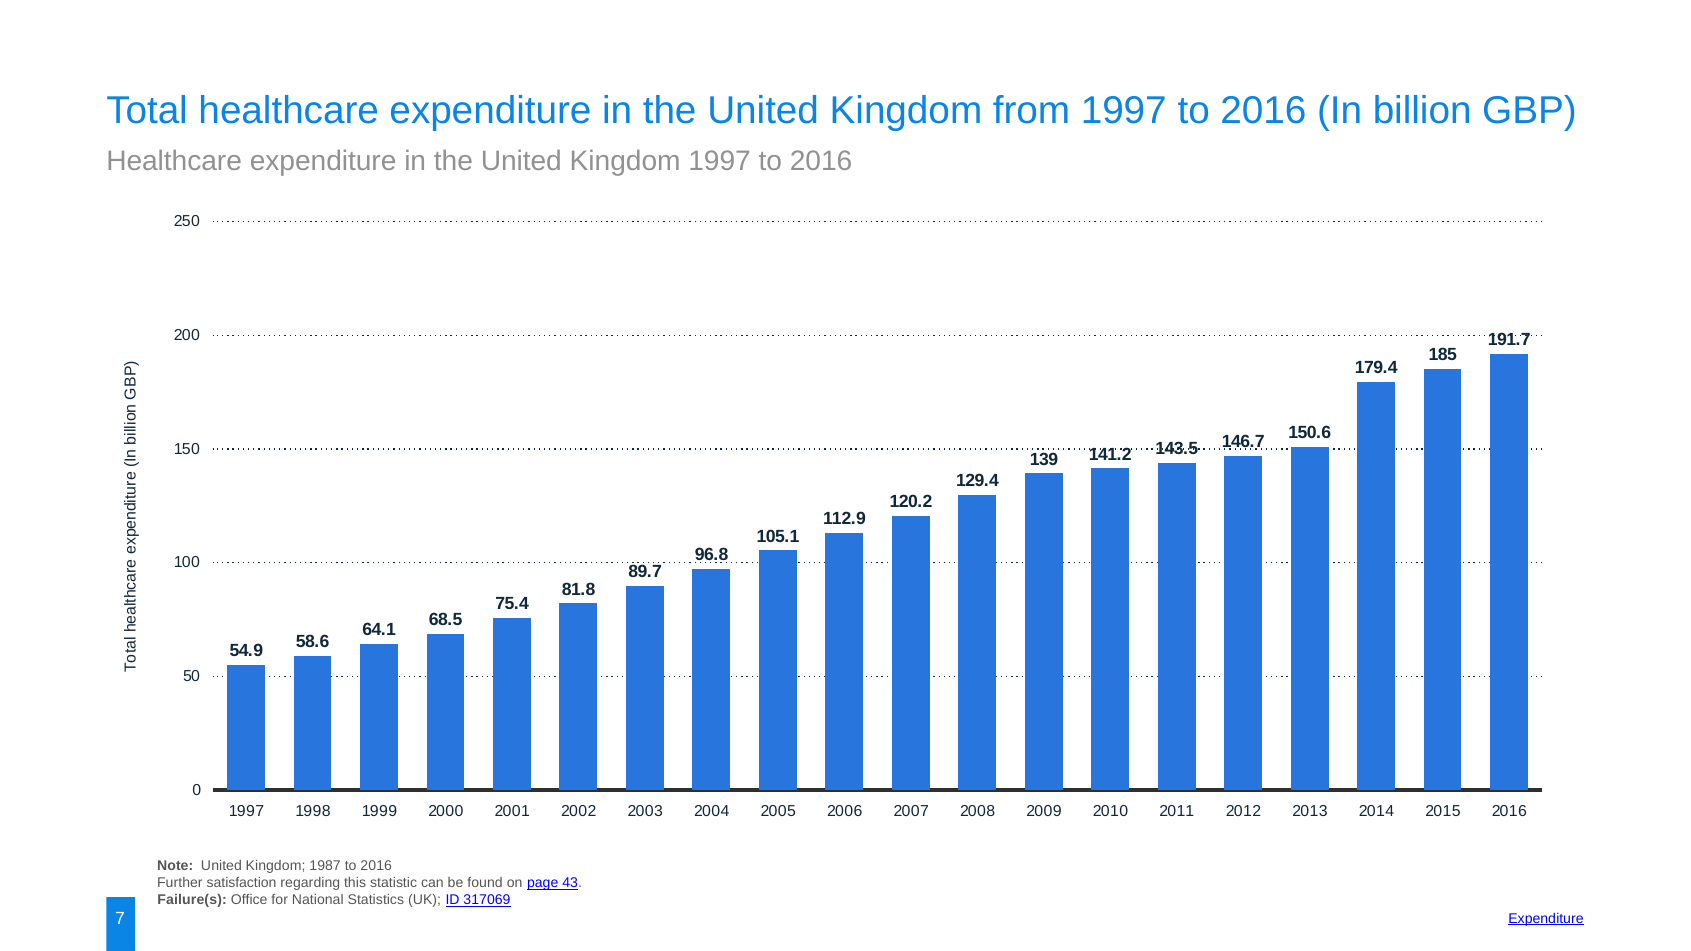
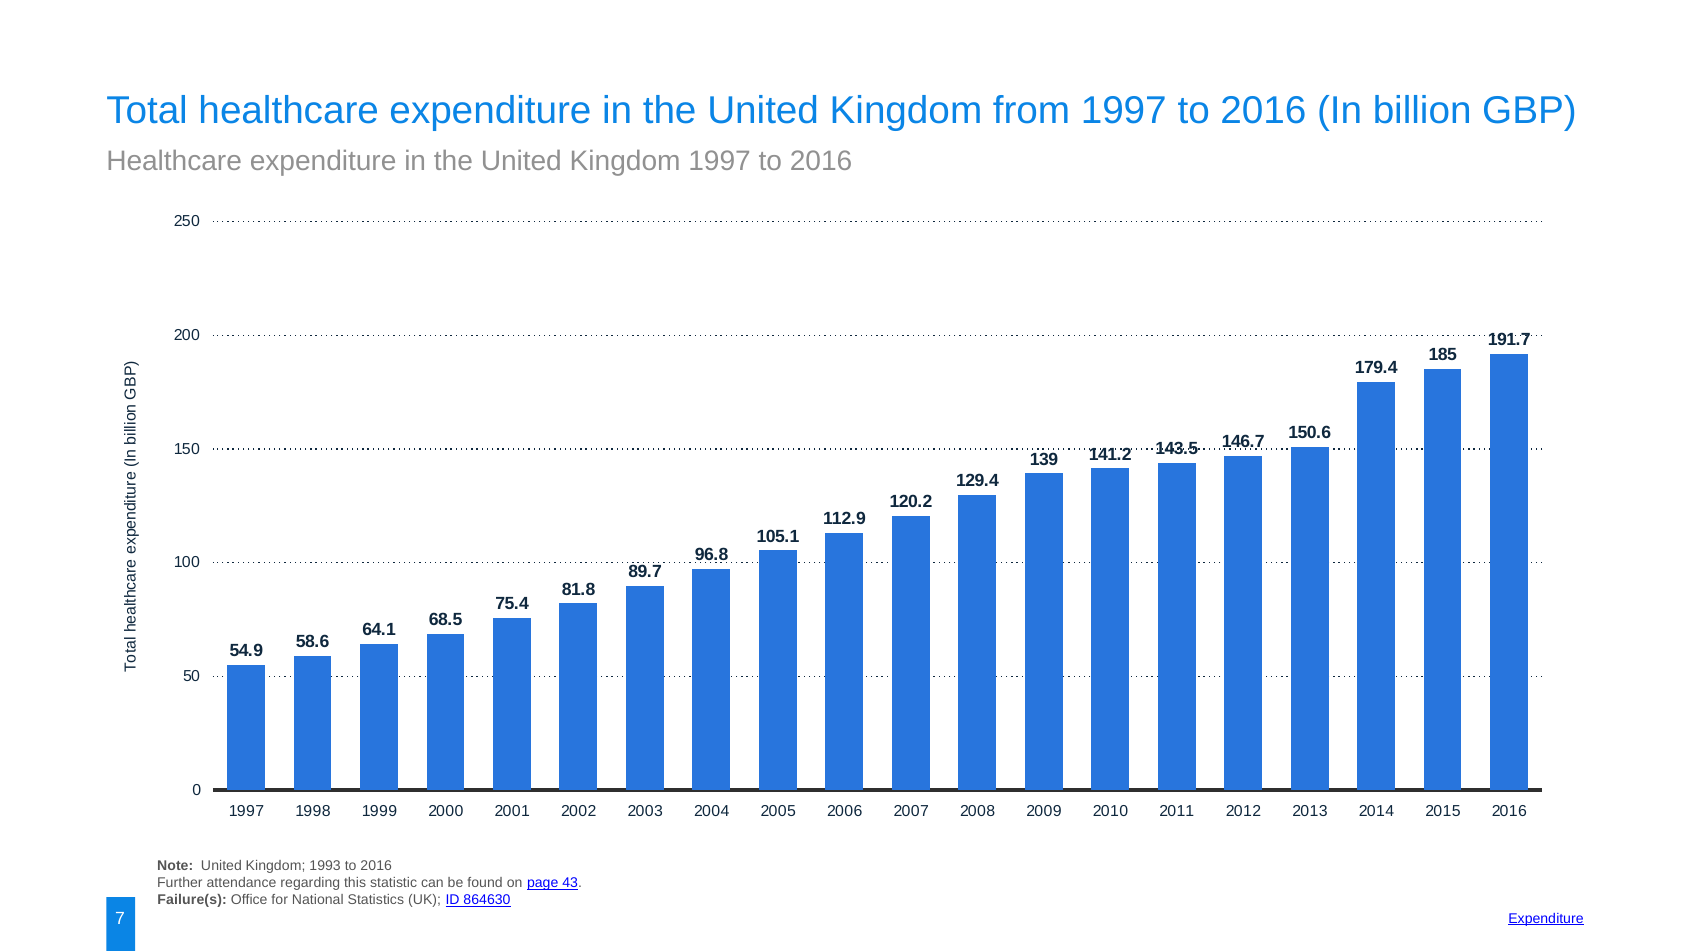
1987: 1987 -> 1993
satisfaction: satisfaction -> attendance
317069: 317069 -> 864630
